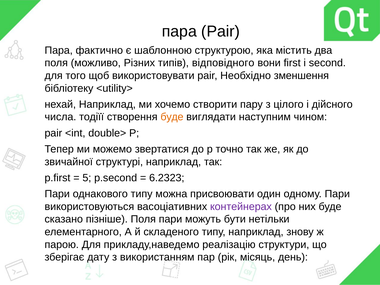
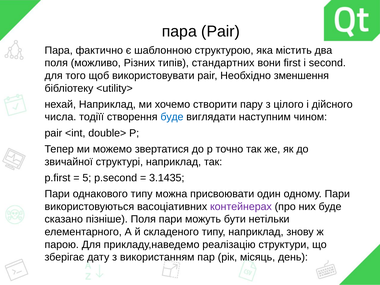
відповідного: відповідного -> стандартних
буде at (172, 117) colour: orange -> blue
6.2323: 6.2323 -> 3.1435
